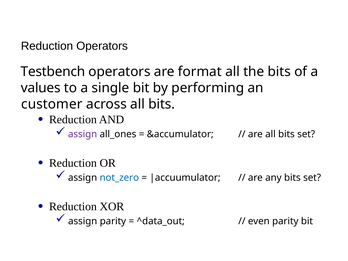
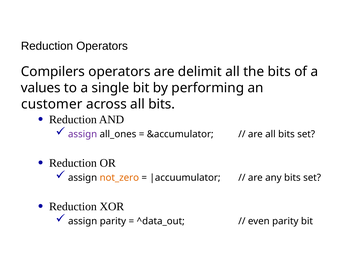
Testbench: Testbench -> Compilers
format: format -> delimit
not_zero colour: blue -> orange
